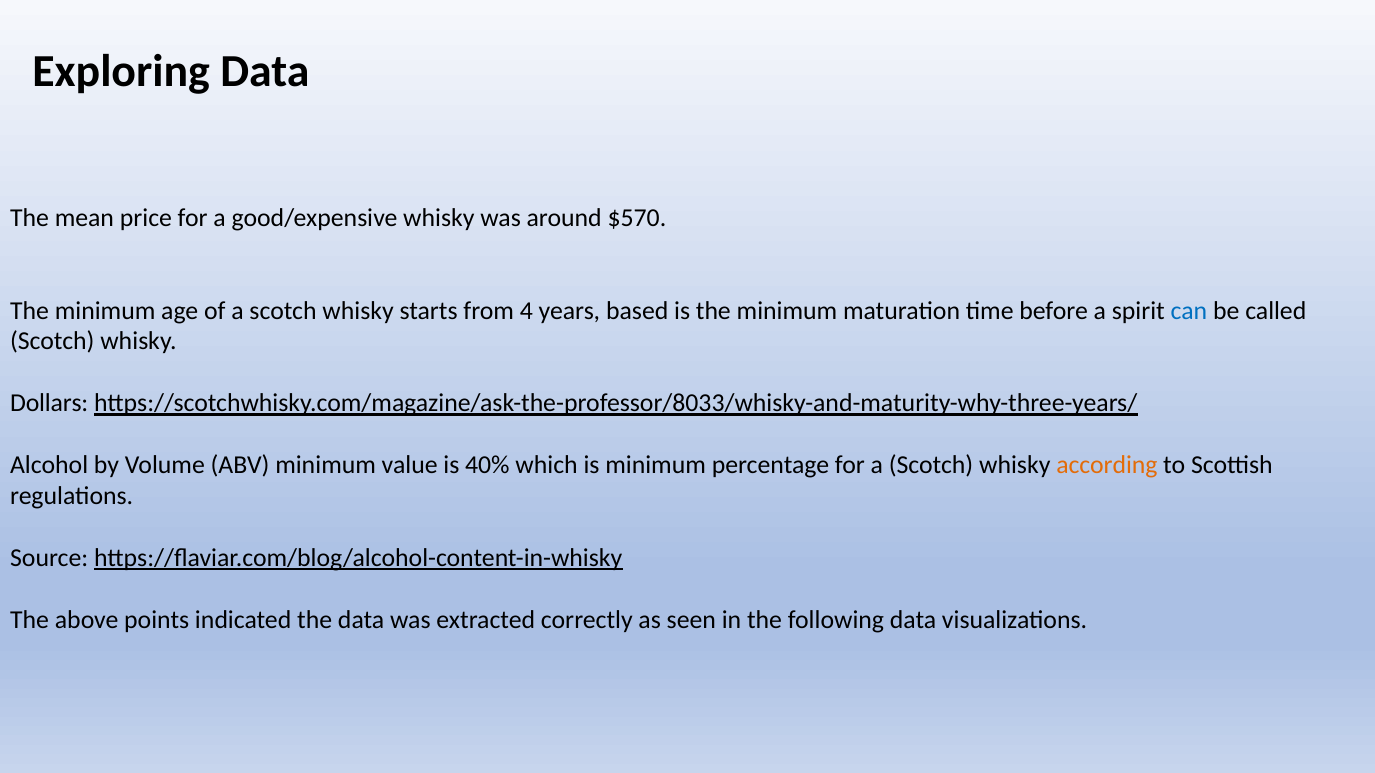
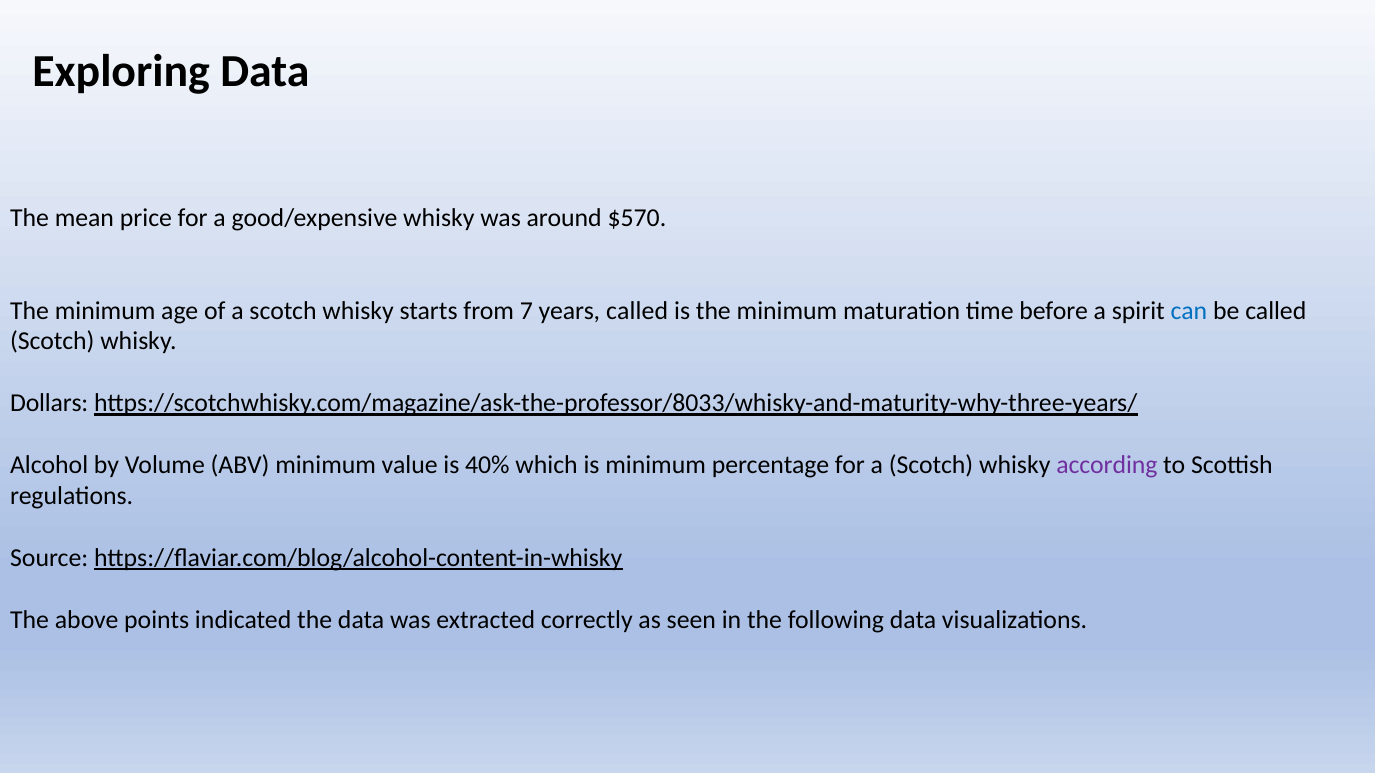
4: 4 -> 7
years based: based -> called
according colour: orange -> purple
